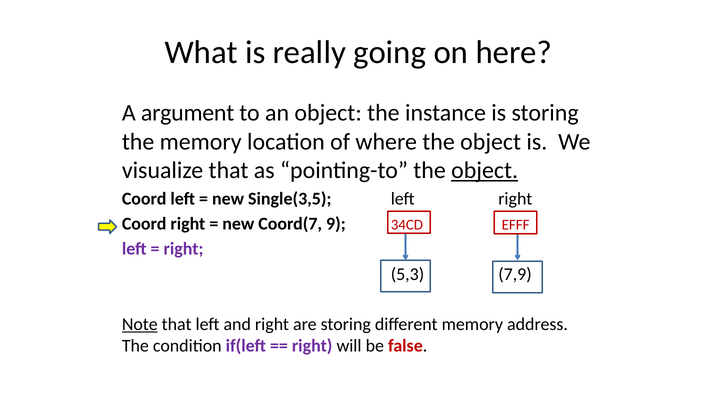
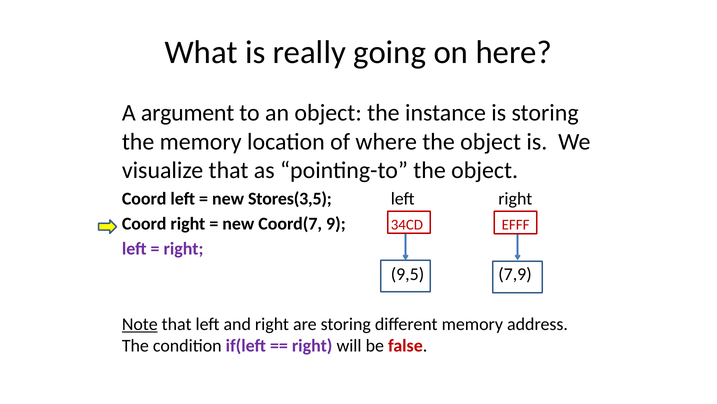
object at (485, 170) underline: present -> none
Single(3,5: Single(3,5 -> Stores(3,5
5,3: 5,3 -> 9,5
